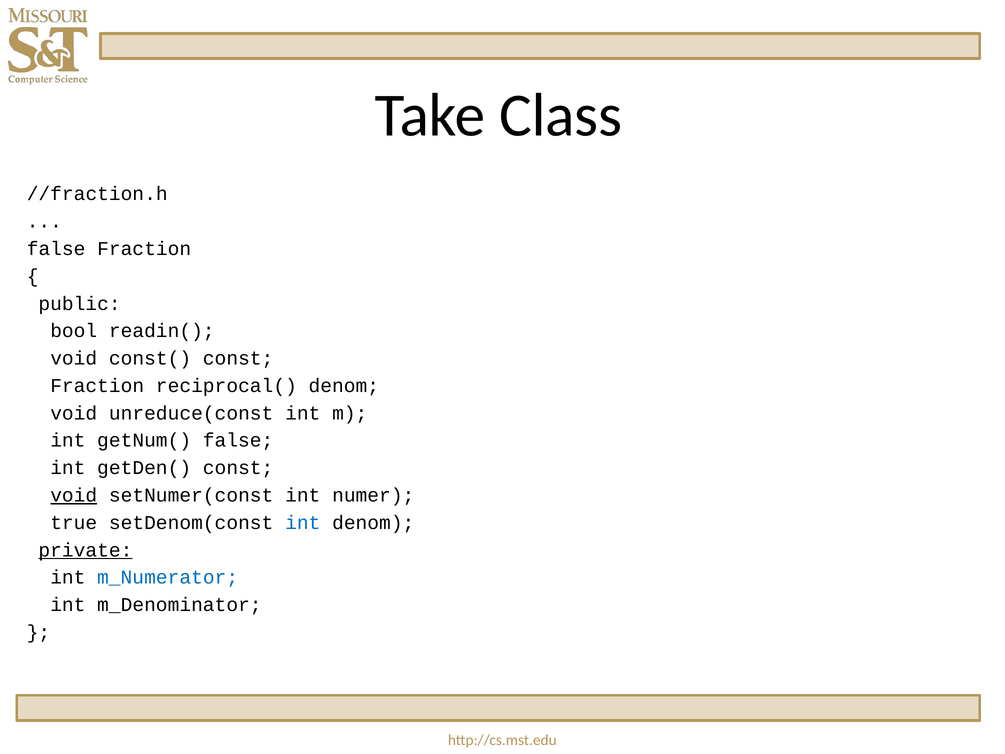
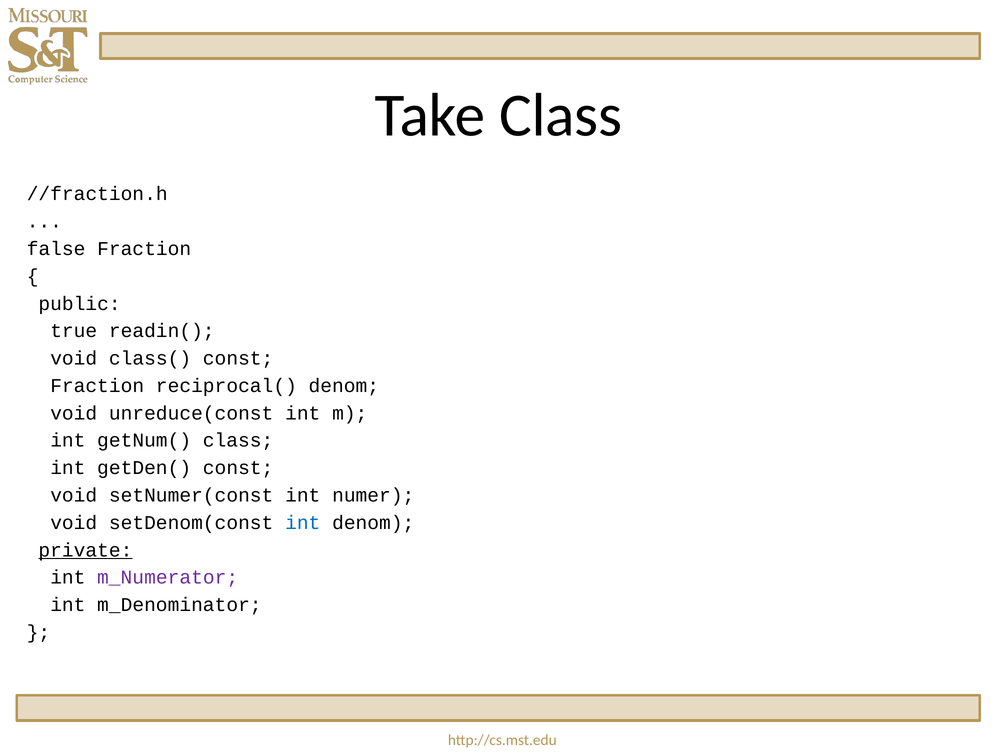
bool: bool -> true
const(: const( -> class(
getNum( false: false -> class
void at (74, 495) underline: present -> none
true at (74, 523): true -> void
m_Numerator colour: blue -> purple
